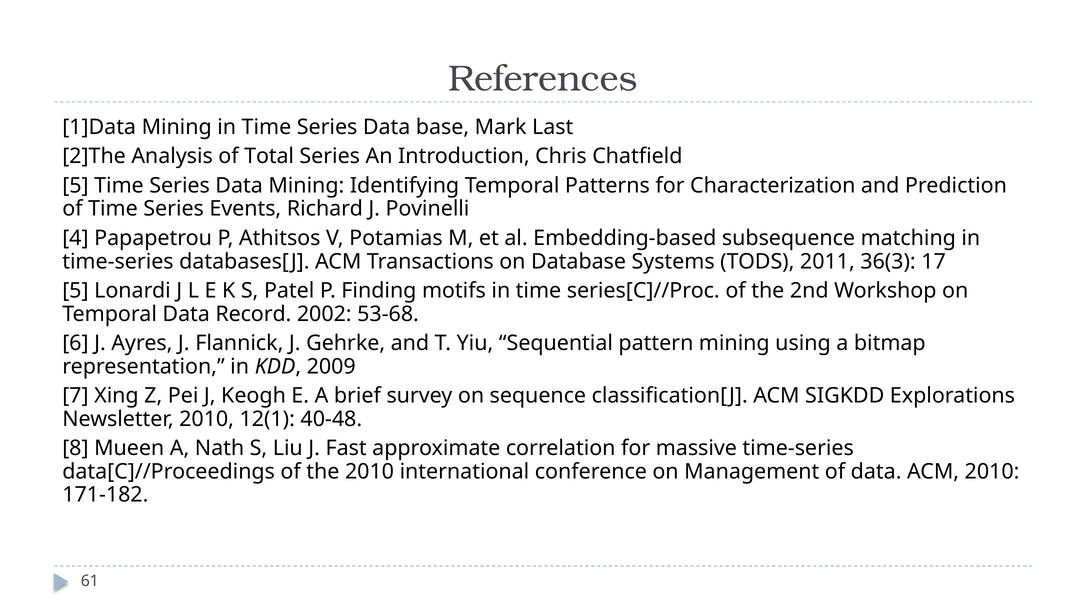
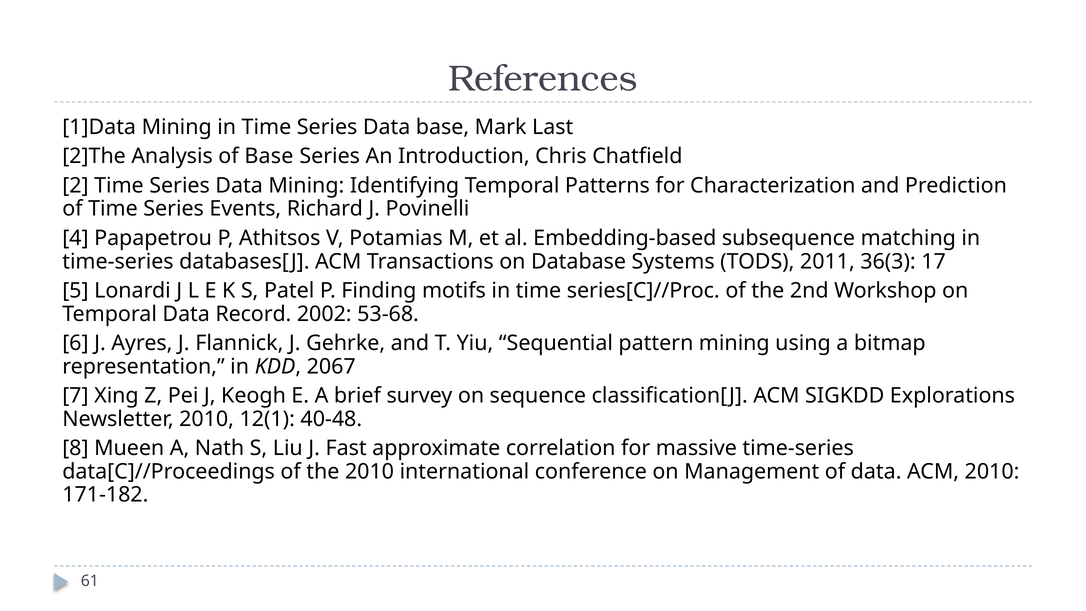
of Total: Total -> Base
5 at (75, 186): 5 -> 2
2009: 2009 -> 2067
